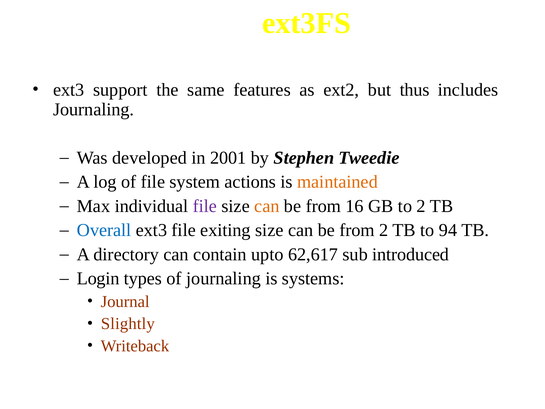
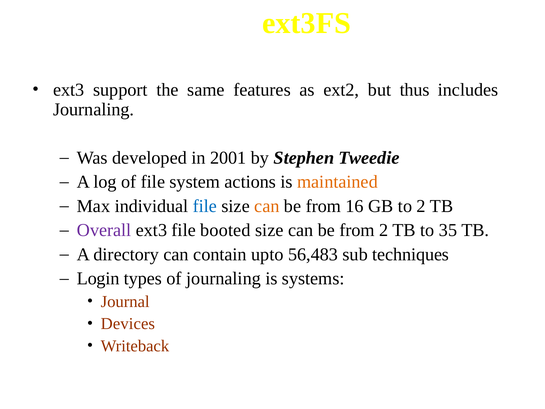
file at (205, 206) colour: purple -> blue
Overall colour: blue -> purple
exiting: exiting -> booted
94: 94 -> 35
62,617: 62,617 -> 56,483
introduced: introduced -> techniques
Slightly: Slightly -> Devices
